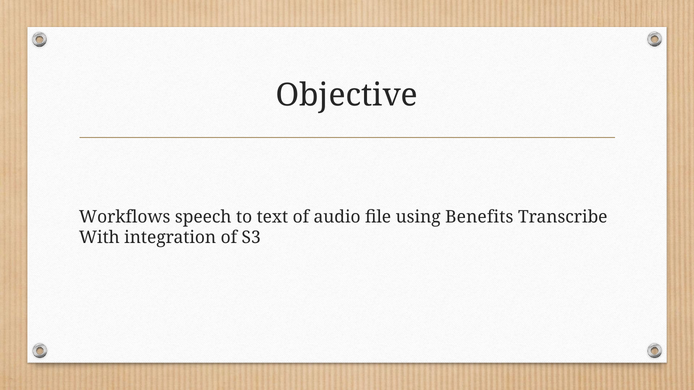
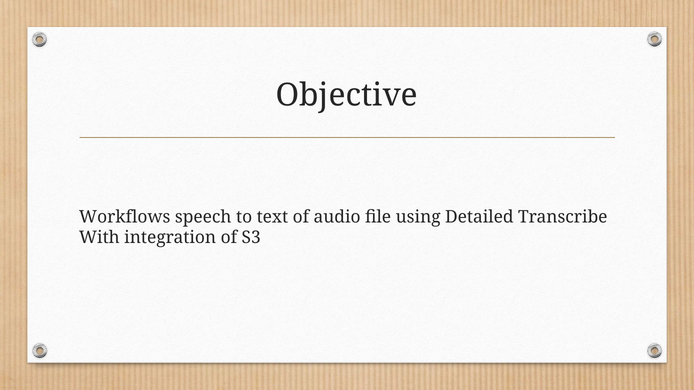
Benefits: Benefits -> Detailed
